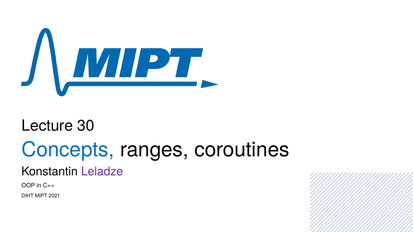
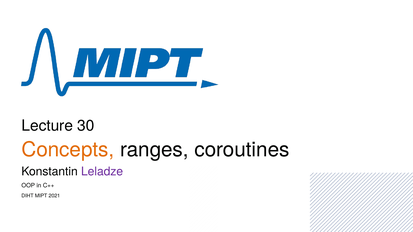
Concepts colour: blue -> orange
